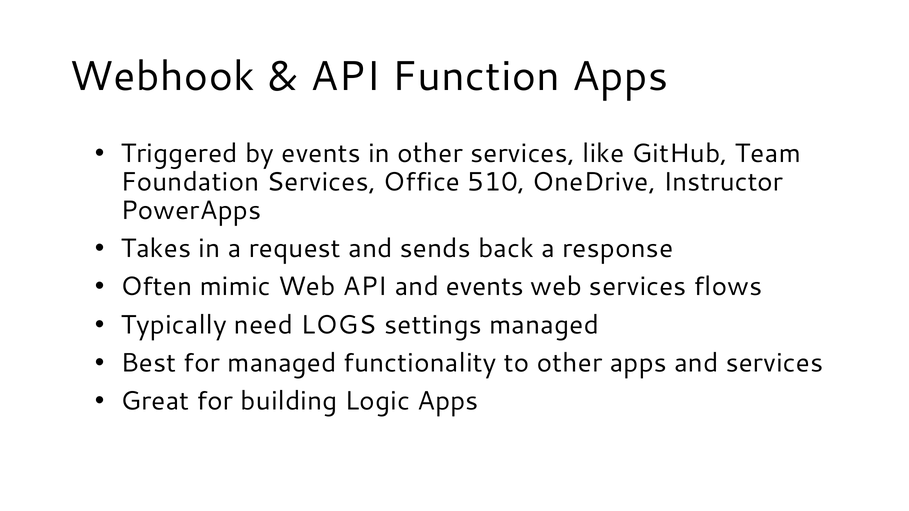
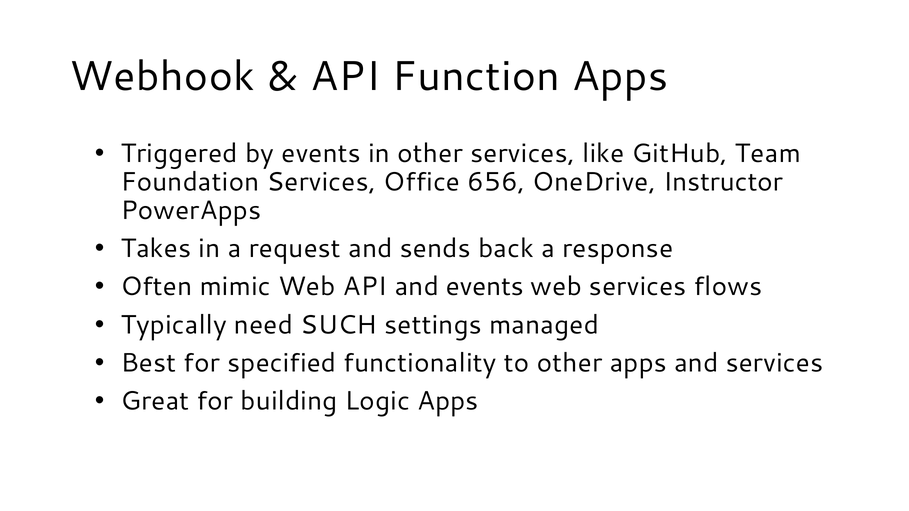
510: 510 -> 656
LOGS: LOGS -> SUCH
for managed: managed -> specified
